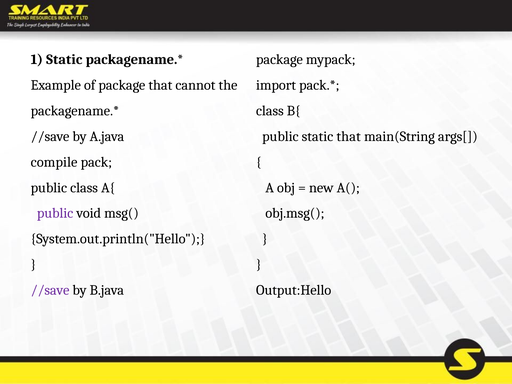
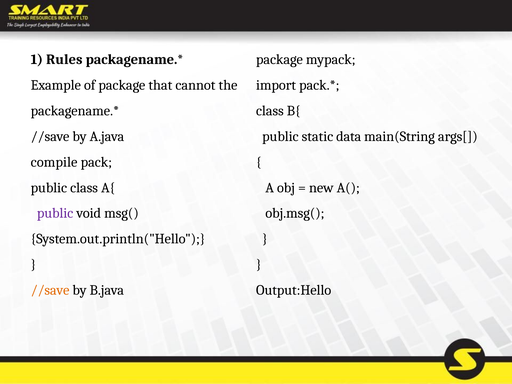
1 Static: Static -> Rules
static that: that -> data
//save at (50, 290) colour: purple -> orange
